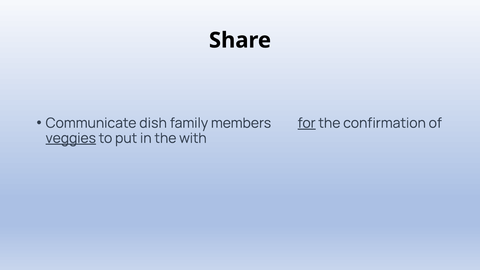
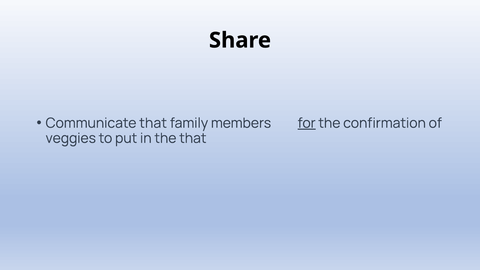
Communicate dish: dish -> that
veggies underline: present -> none
the with: with -> that
